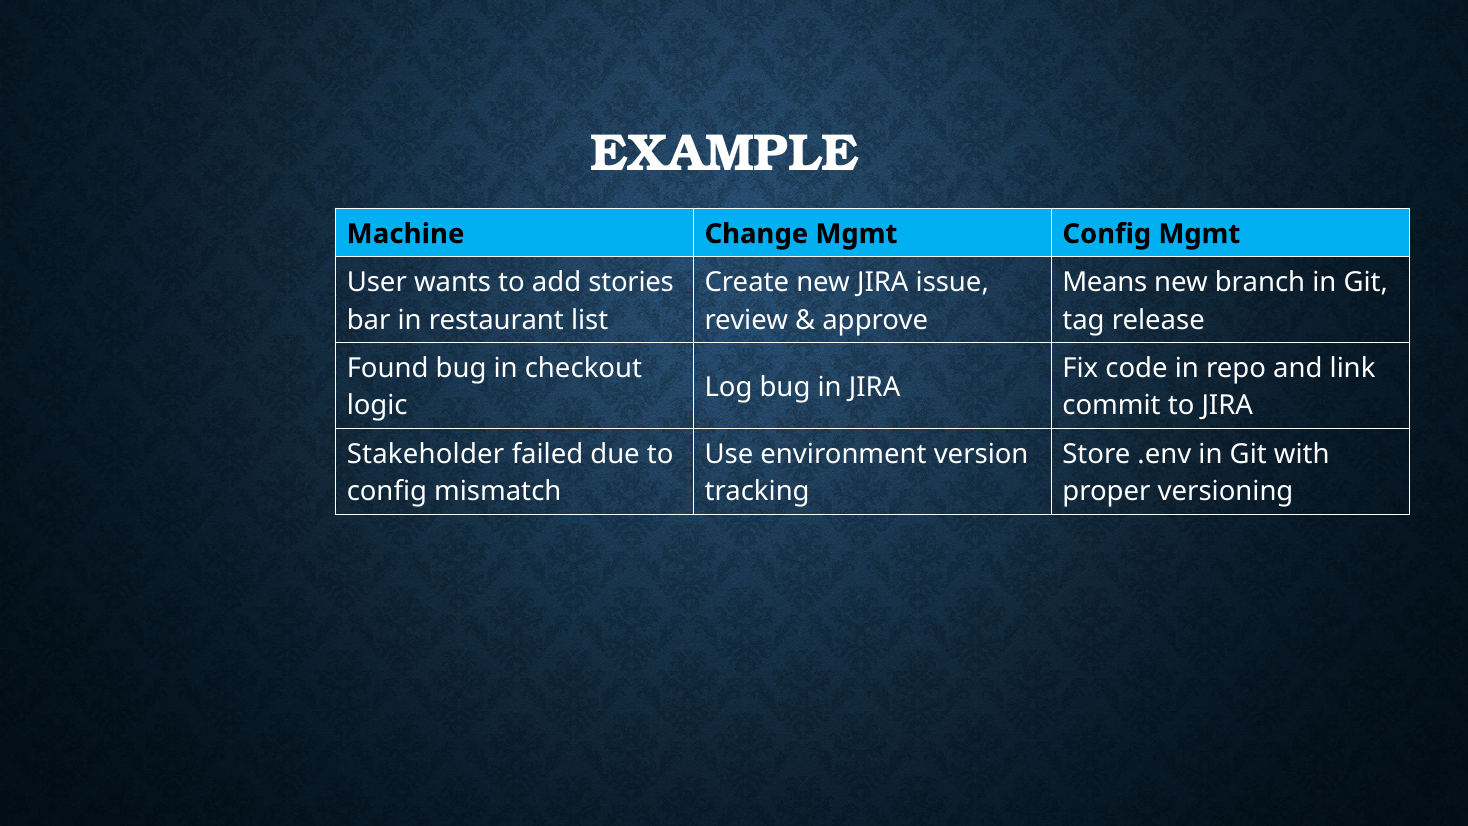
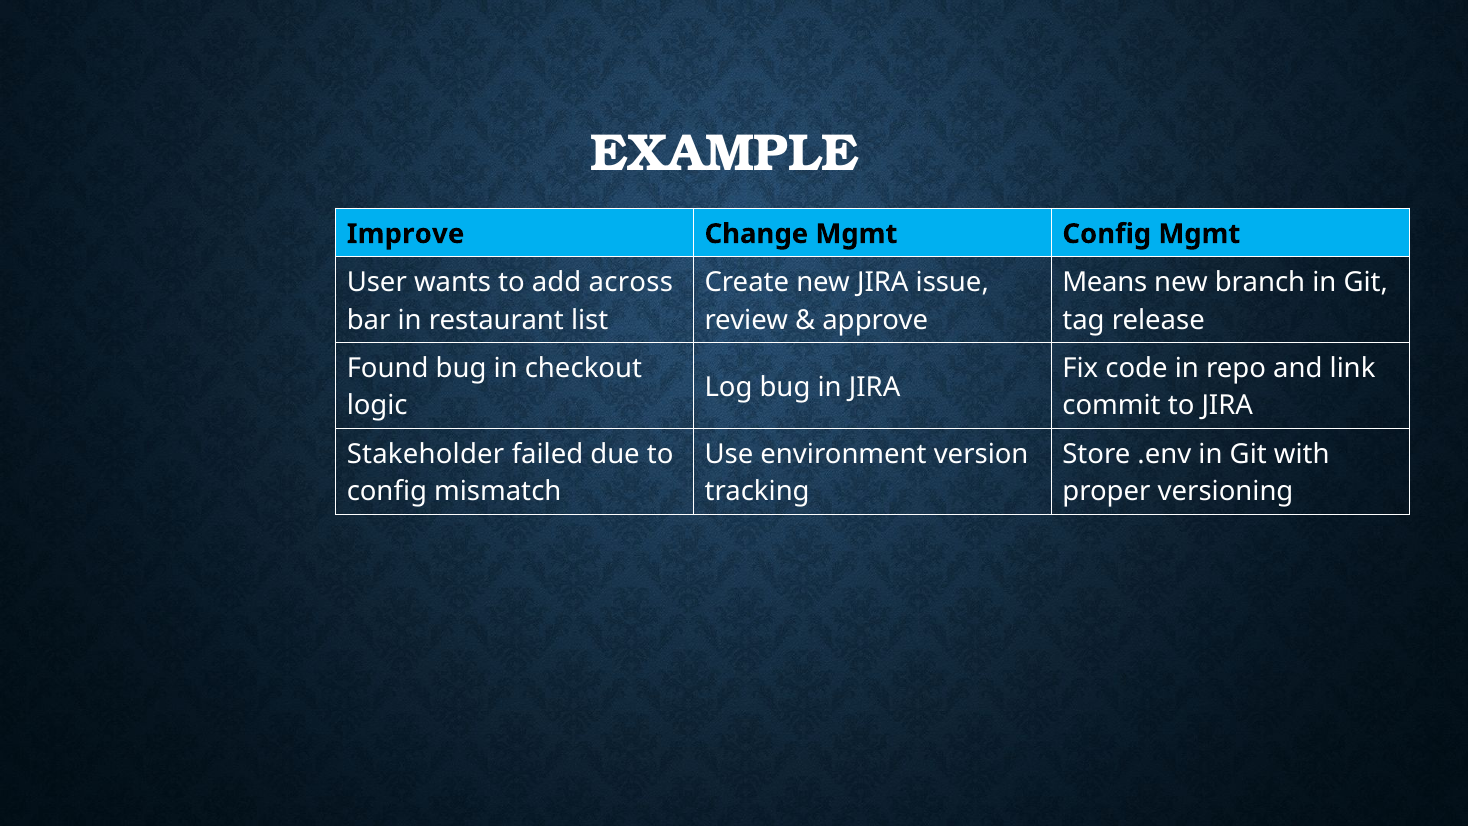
Machine: Machine -> Improve
stories: stories -> across
